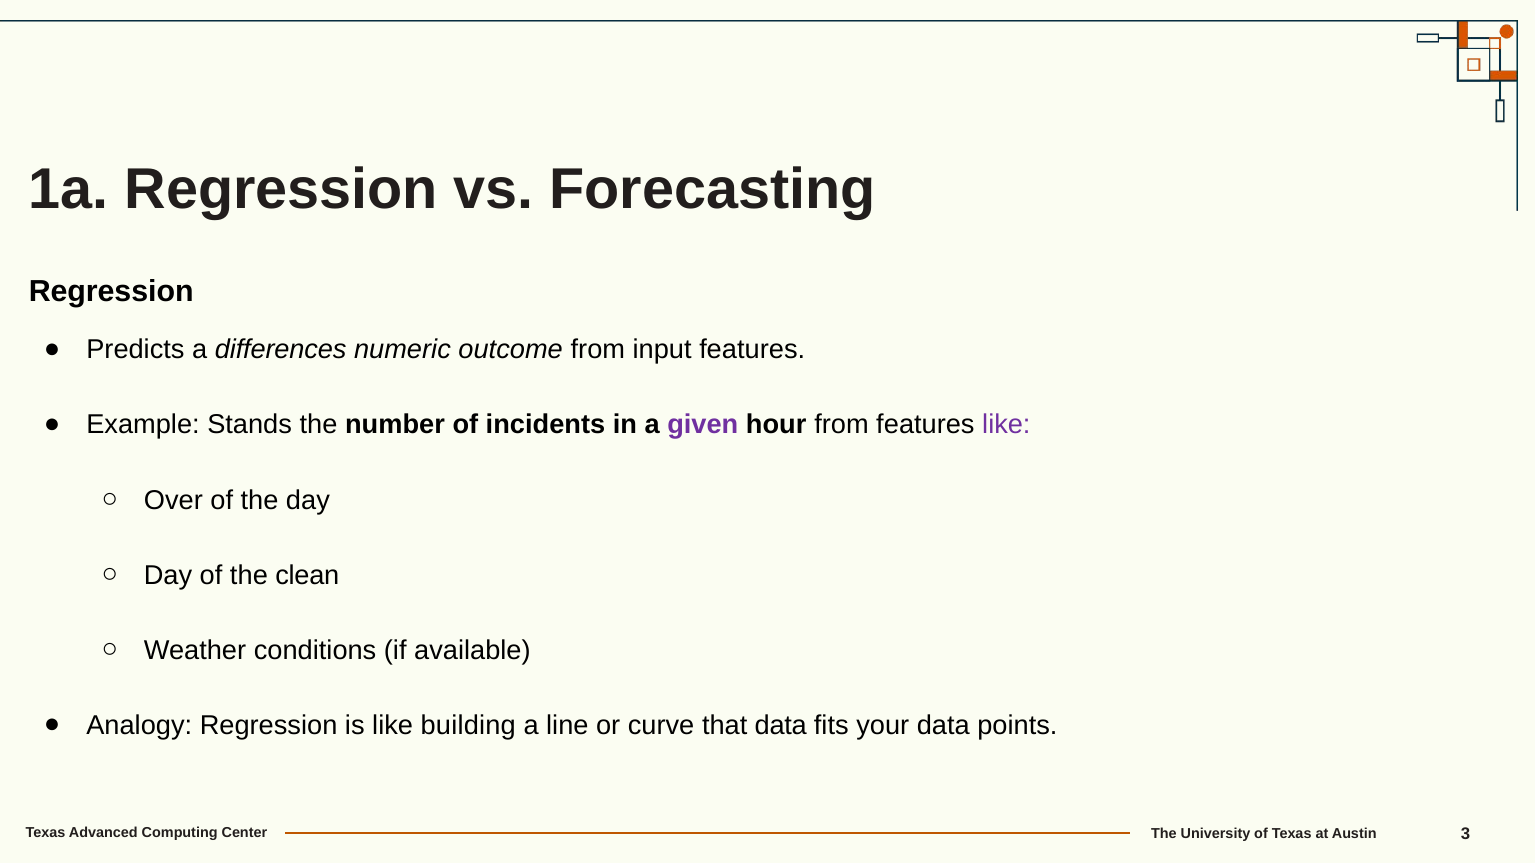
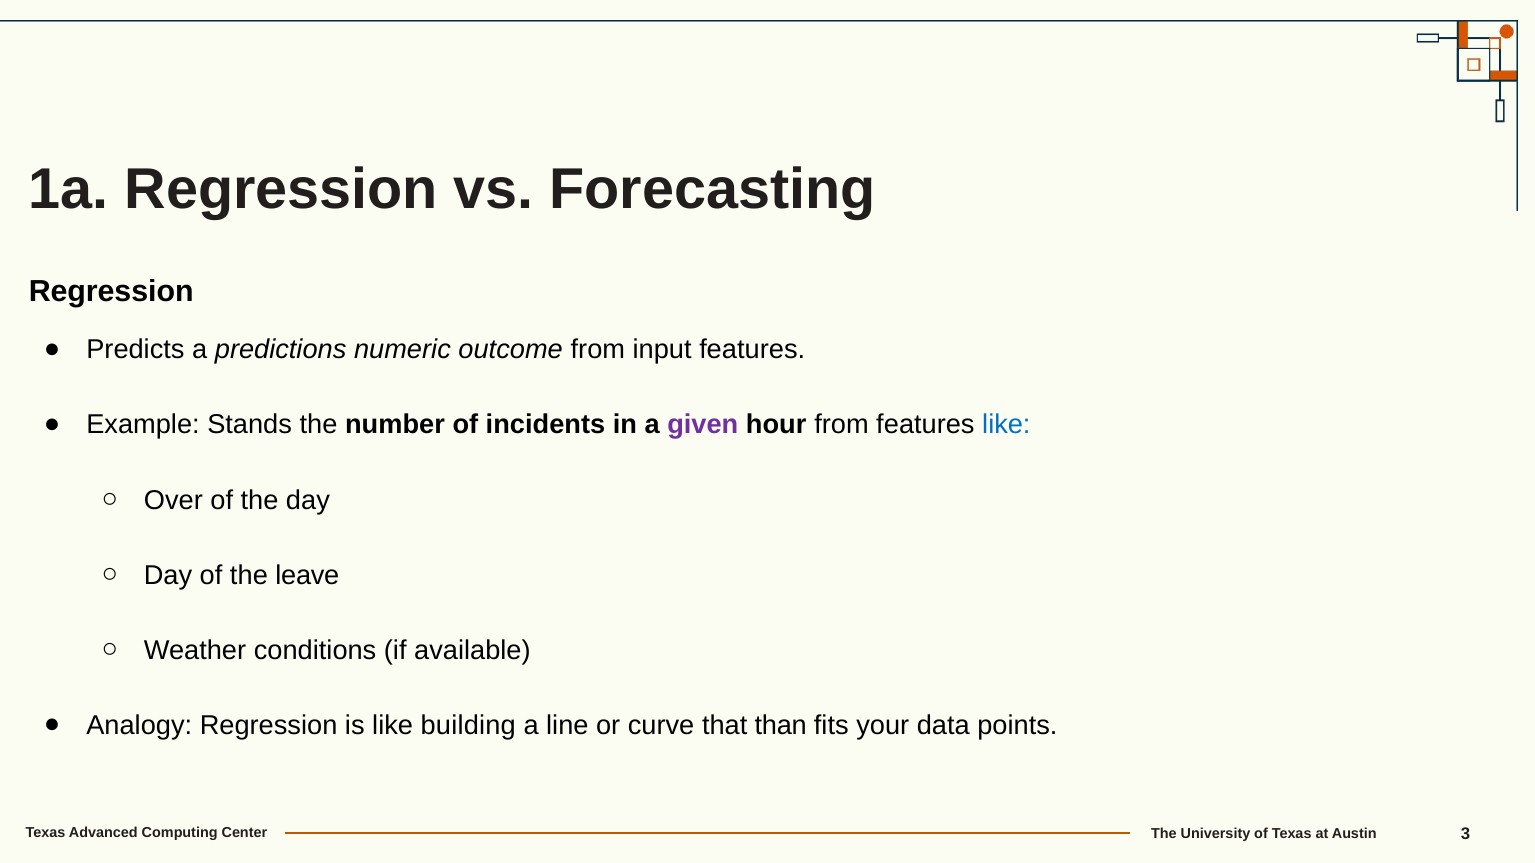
differences: differences -> predictions
like at (1006, 425) colour: purple -> blue
clean: clean -> leave
that data: data -> than
